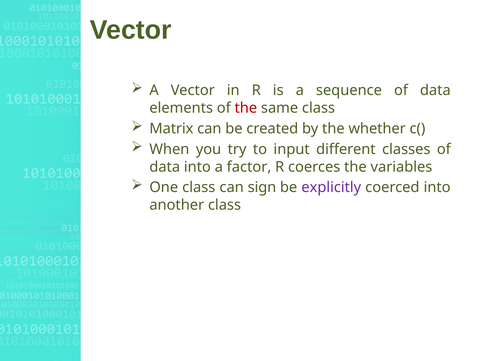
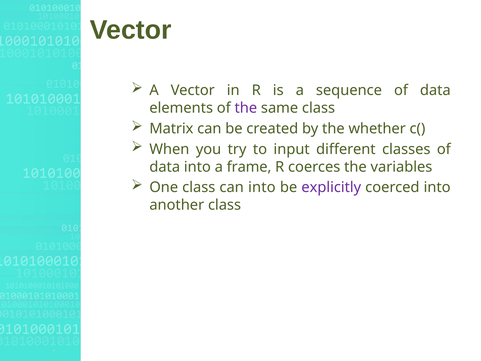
the at (246, 108) colour: red -> purple
factor: factor -> frame
can sign: sign -> into
